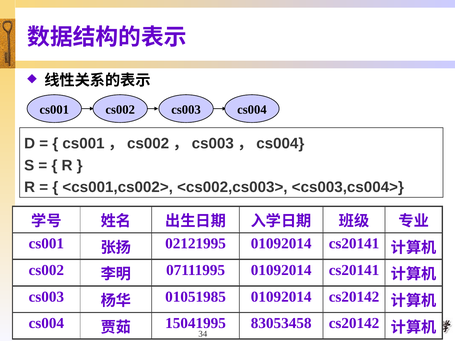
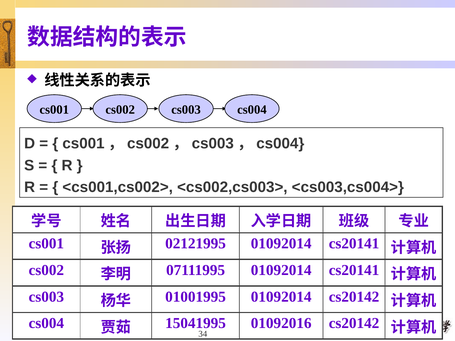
01051985: 01051985 -> 01001995
83053458: 83053458 -> 01092016
